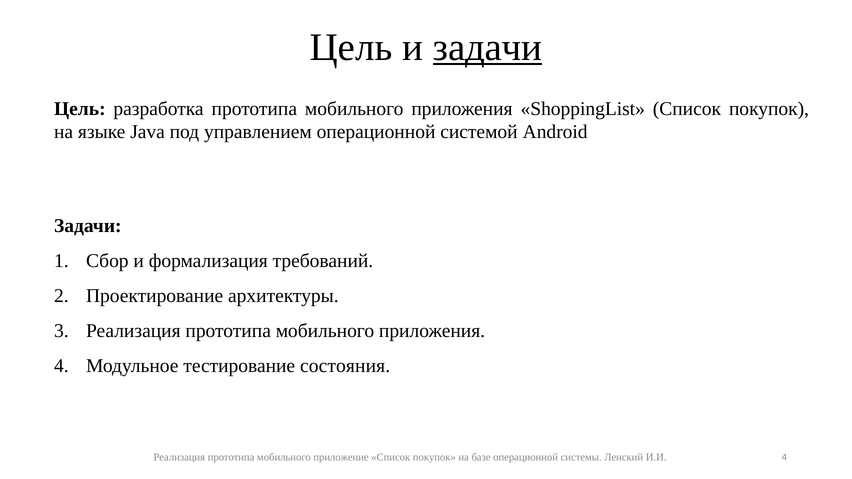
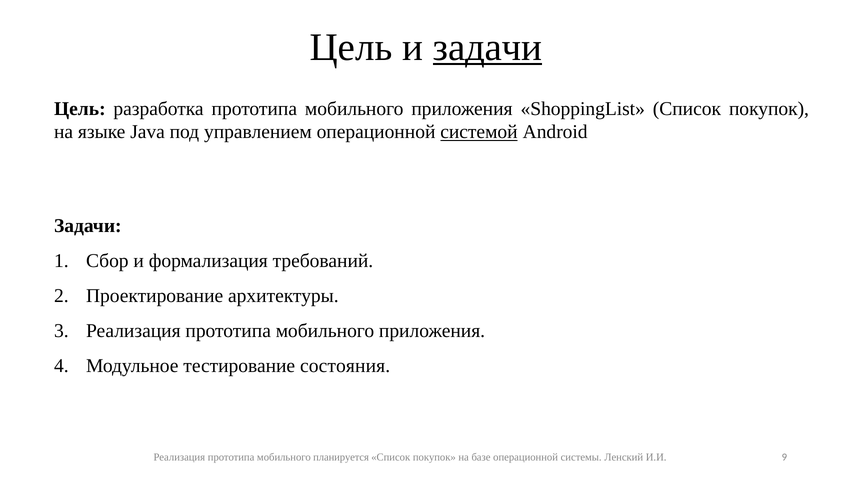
системой underline: none -> present
приложение: приложение -> планируется
И.И 4: 4 -> 9
